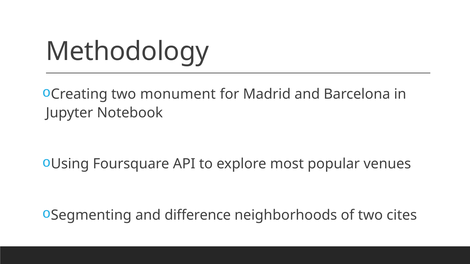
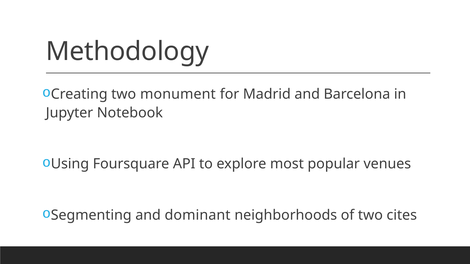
difference: difference -> dominant
